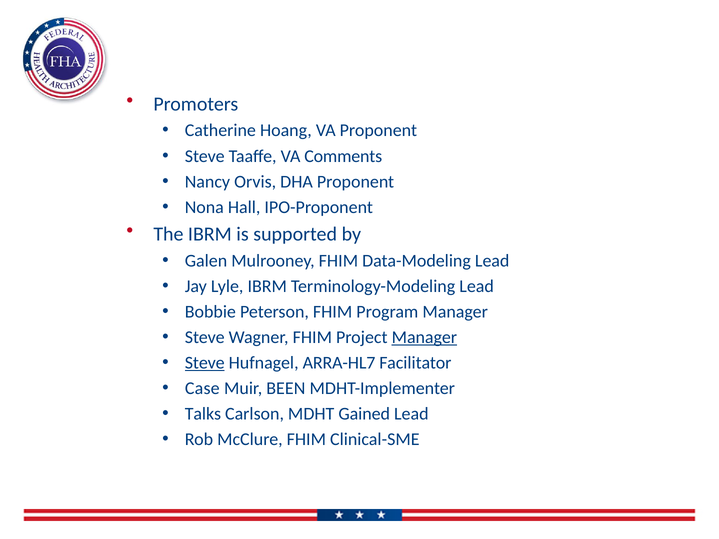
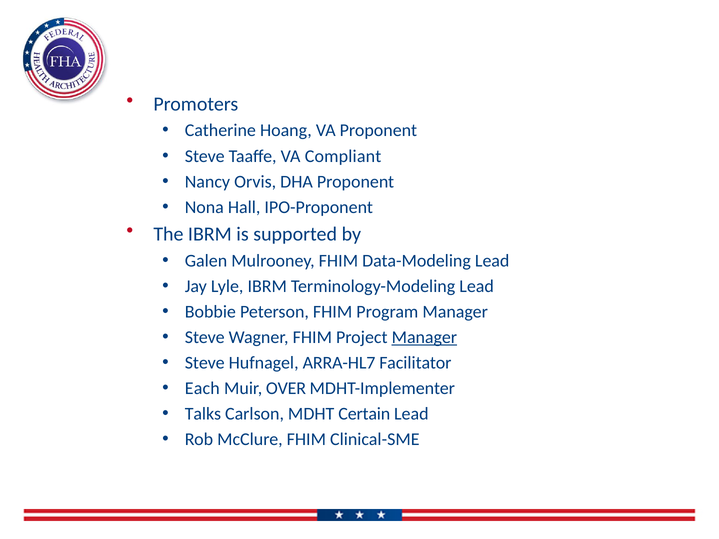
Comments: Comments -> Compliant
Steve at (205, 363) underline: present -> none
Case: Case -> Each
BEEN: BEEN -> OVER
Gained: Gained -> Certain
